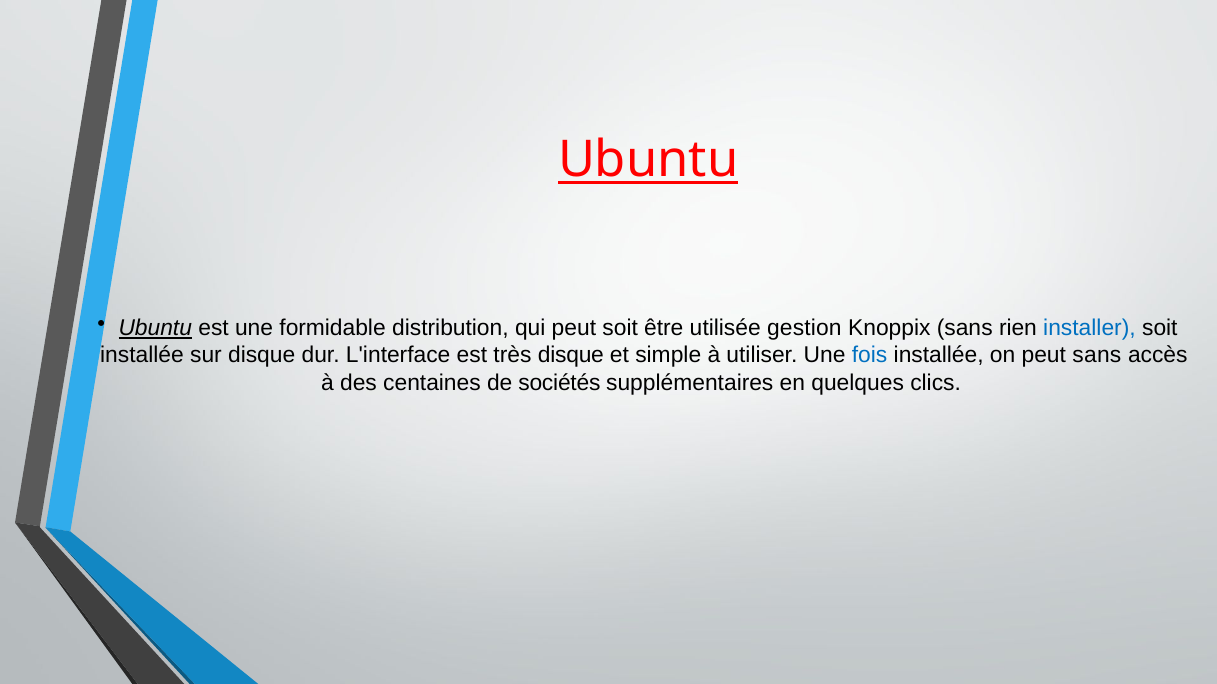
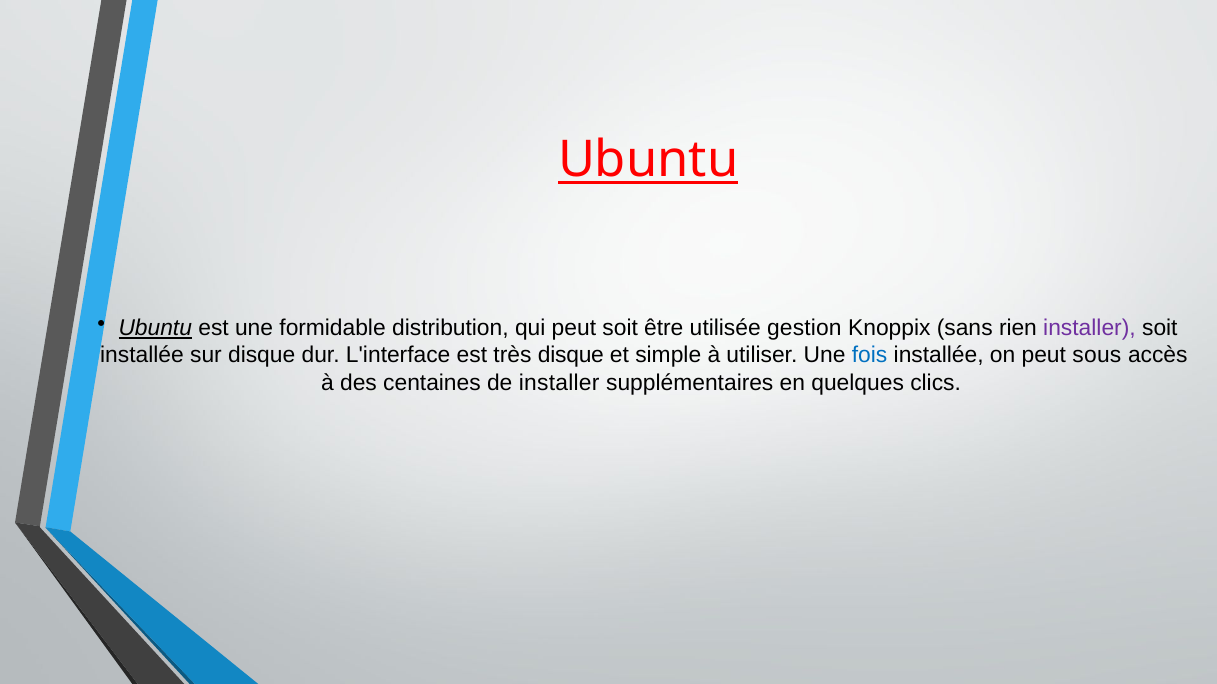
installer at (1089, 328) colour: blue -> purple
peut sans: sans -> sous
de sociétés: sociétés -> installer
